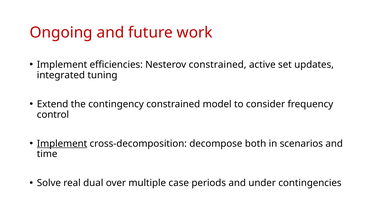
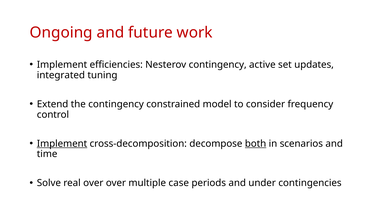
Nesterov constrained: constrained -> contingency
both underline: none -> present
real dual: dual -> over
